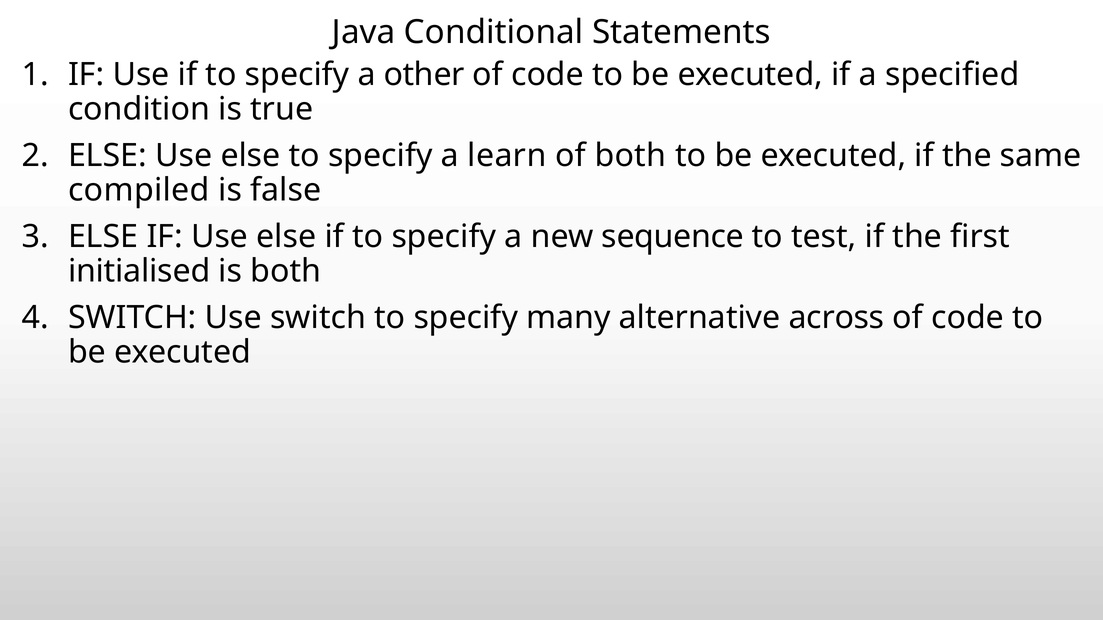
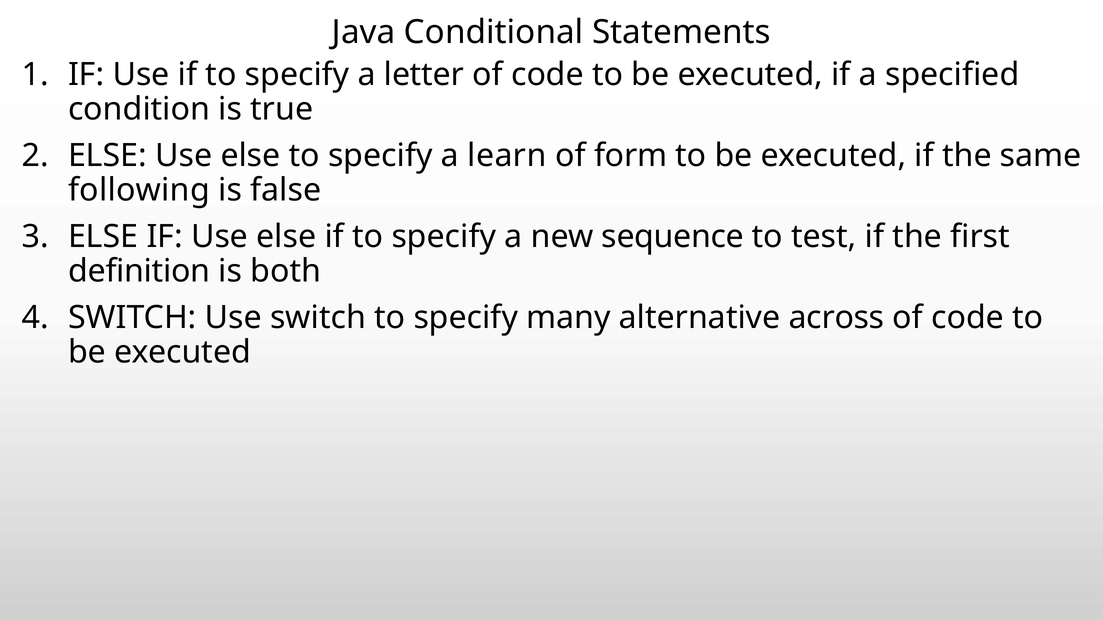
other: other -> letter
of both: both -> form
compiled: compiled -> following
initialised: initialised -> definition
